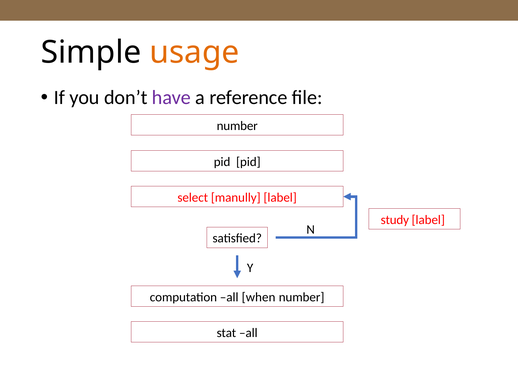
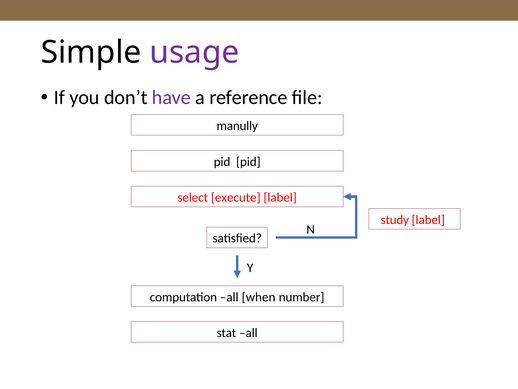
usage colour: orange -> purple
number at (237, 126): number -> manully
manully: manully -> execute
